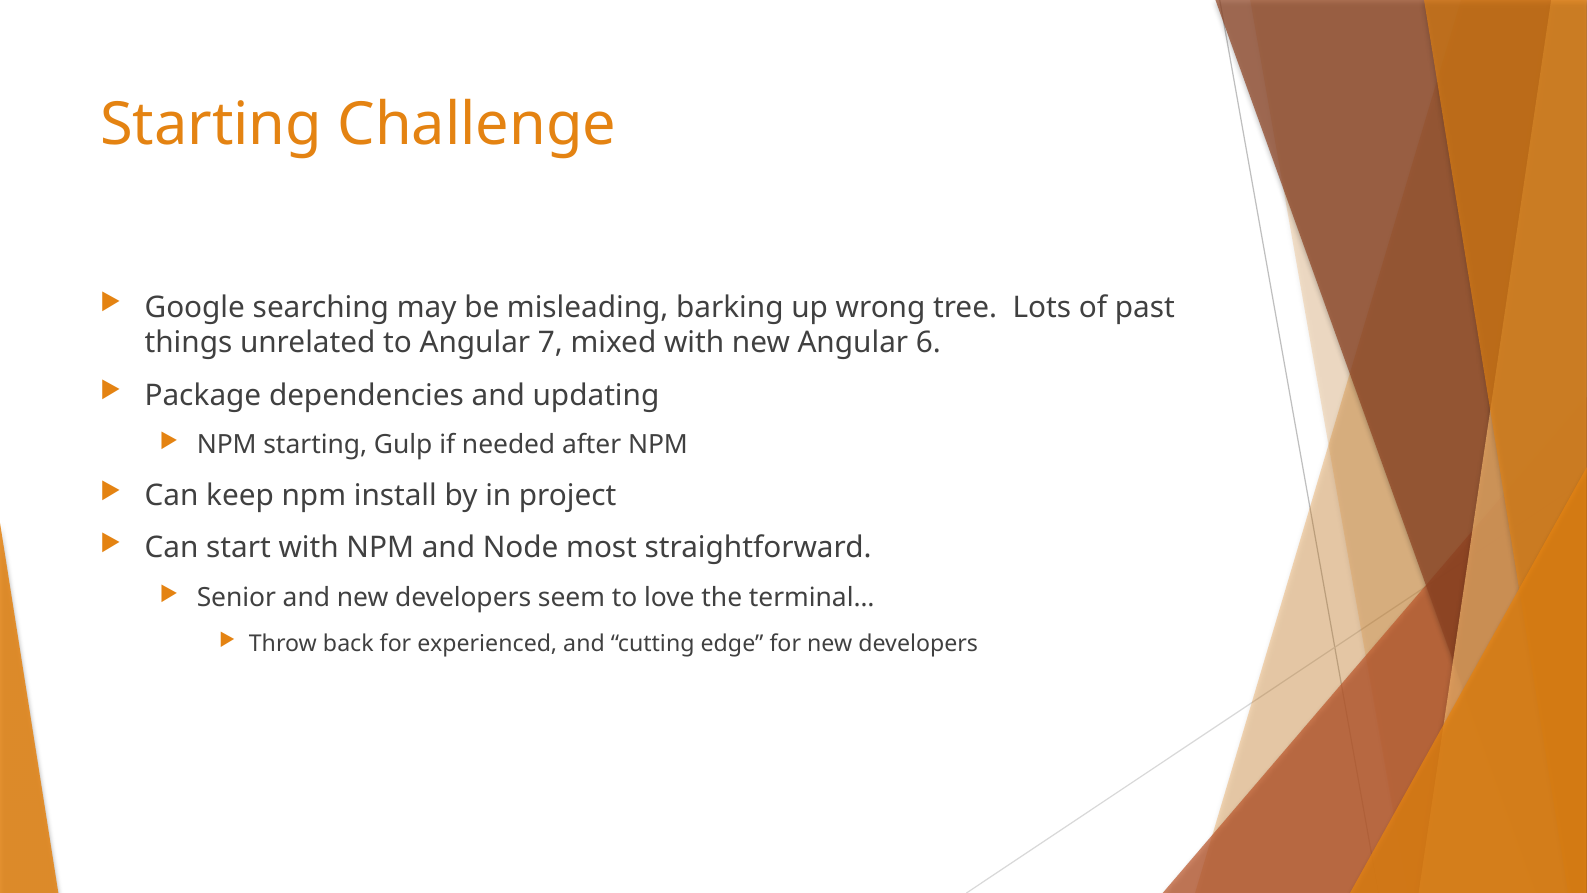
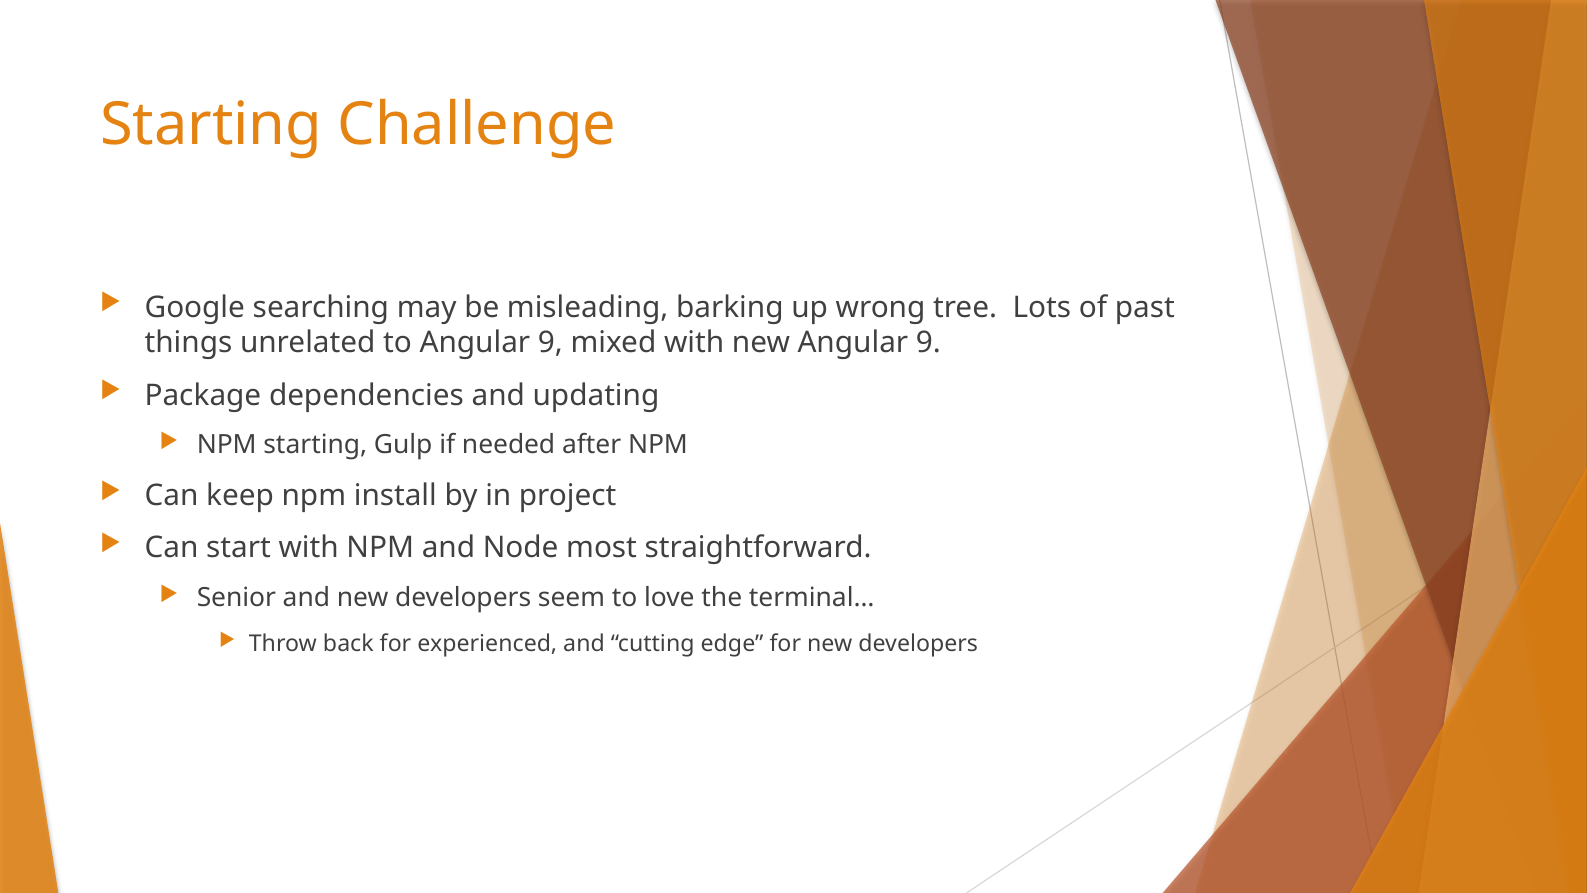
to Angular 7: 7 -> 9
new Angular 6: 6 -> 9
